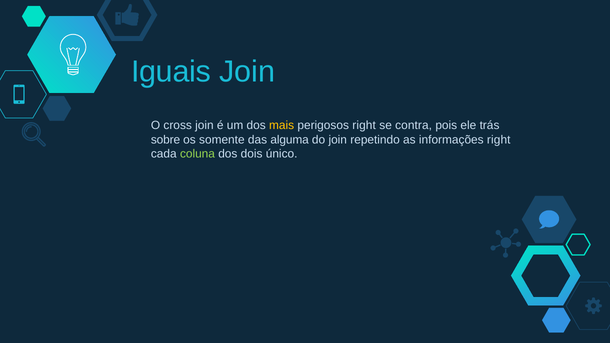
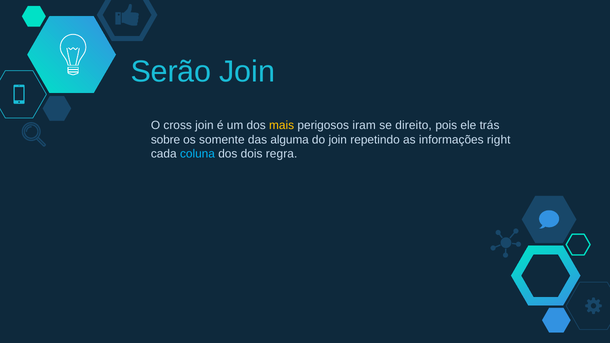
Iguais: Iguais -> Serão
perigosos right: right -> iram
contra: contra -> direito
coluna colour: light green -> light blue
único: único -> regra
